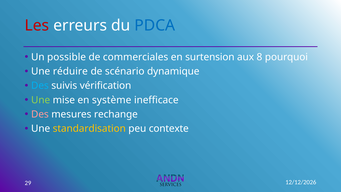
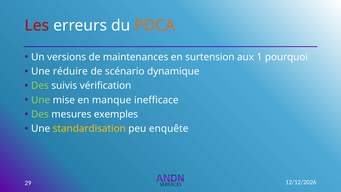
PDCA colour: blue -> orange
possible: possible -> versions
commerciales: commerciales -> maintenances
8: 8 -> 1
Des at (40, 86) colour: light blue -> light green
système: système -> manque
Des at (40, 114) colour: pink -> light green
rechange: rechange -> exemples
contexte: contexte -> enquête
